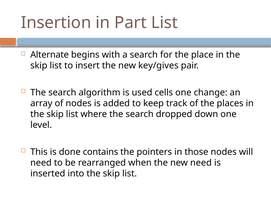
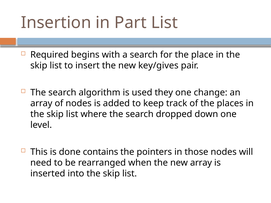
Alternate: Alternate -> Required
cells: cells -> they
new need: need -> array
